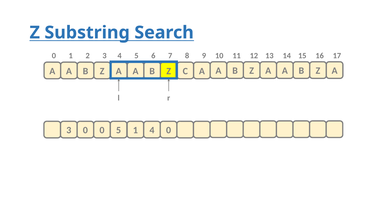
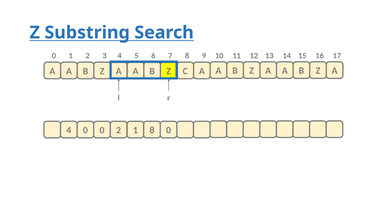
A 3: 3 -> 4
0 5: 5 -> 2
1 4: 4 -> 8
